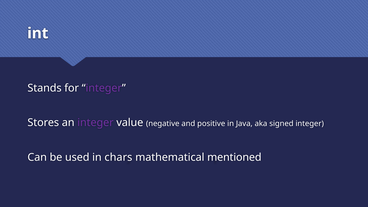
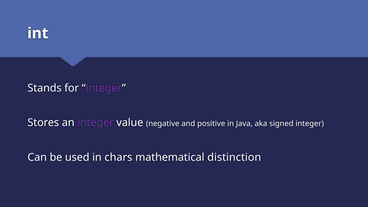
mentioned: mentioned -> distinction
